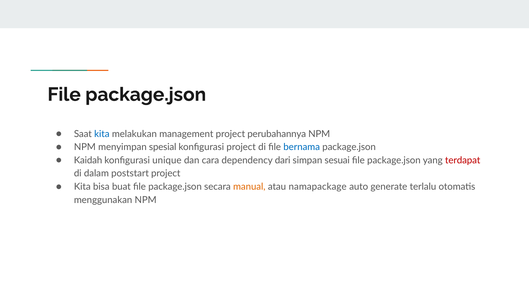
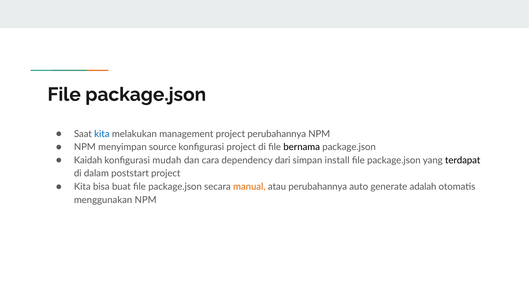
spesial: spesial -> source
bernama colour: blue -> black
unique: unique -> mudah
sesuai: sesuai -> install
terdapat colour: red -> black
atau namapackage: namapackage -> perubahannya
terlalu: terlalu -> adalah
